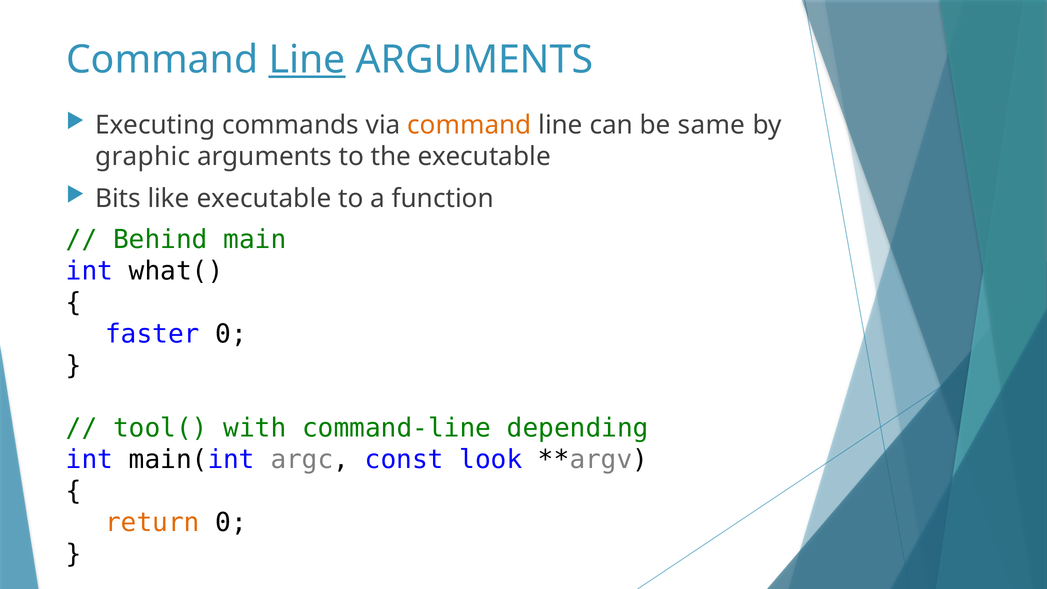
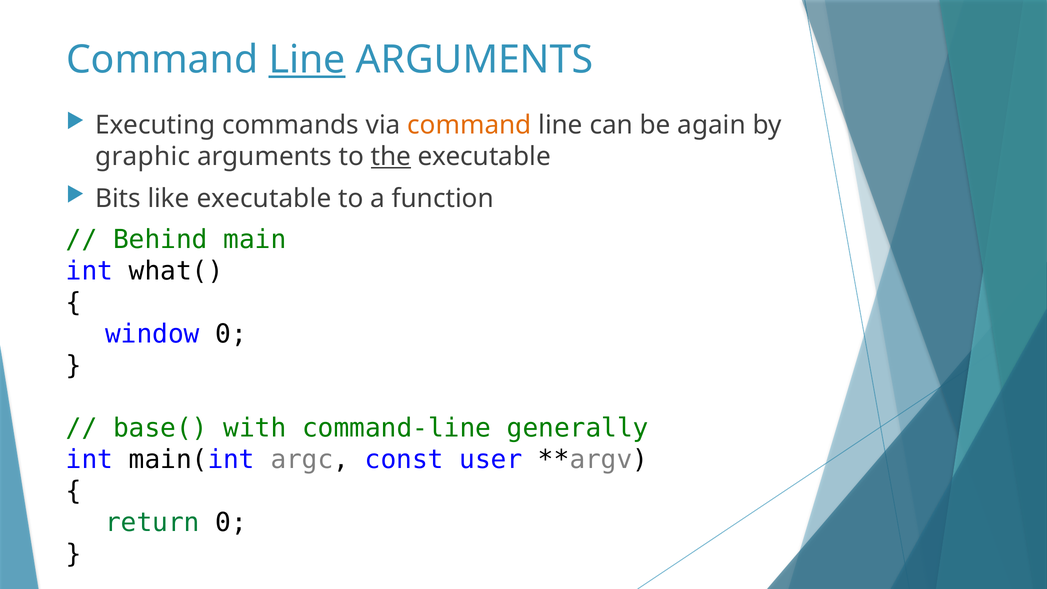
same: same -> again
the underline: none -> present
faster: faster -> window
tool(: tool( -> base(
depending: depending -> generally
look: look -> user
return colour: orange -> green
